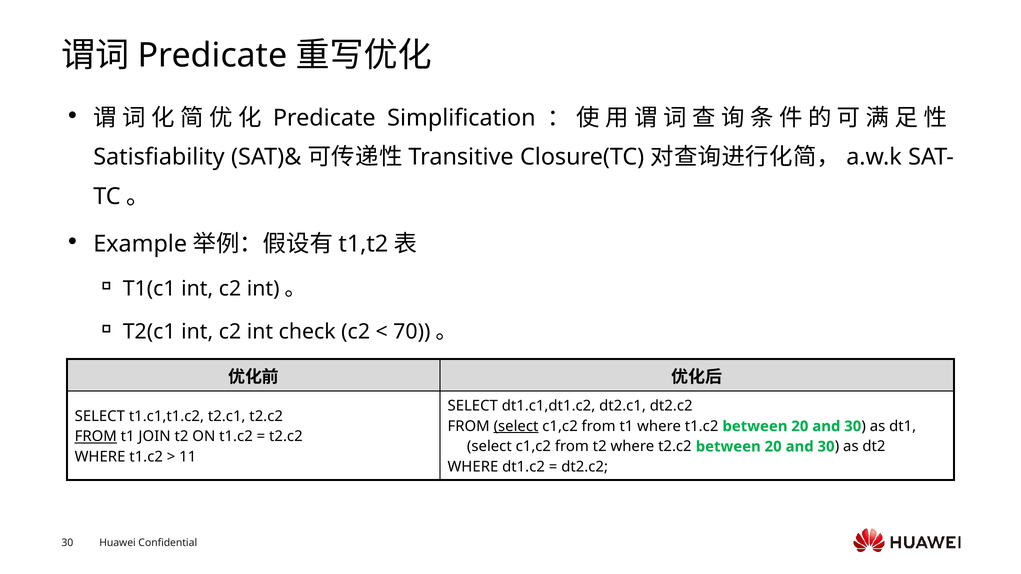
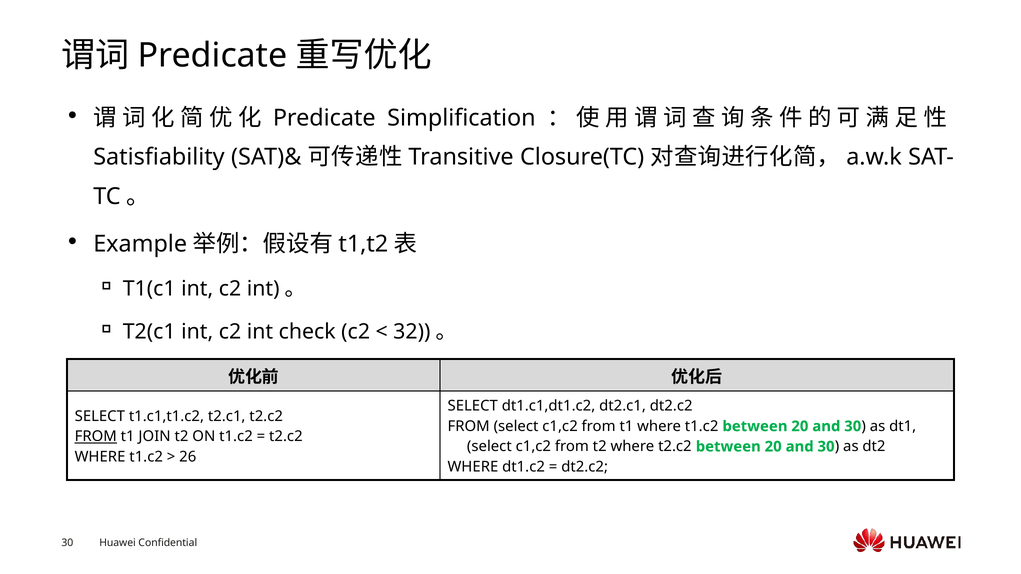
70: 70 -> 32
select at (516, 427) underline: present -> none
11: 11 -> 26
